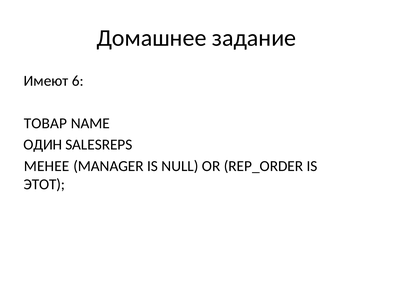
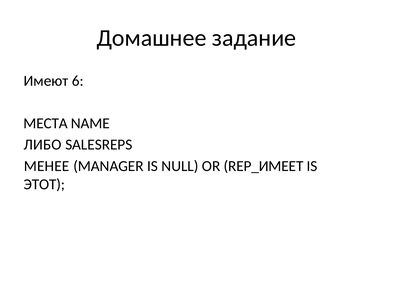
ТОВАР: ТОВАР -> МЕСТА
ОДИН: ОДИН -> ЛИБО
REP_ORDER: REP_ORDER -> REP_ИМЕЕТ
